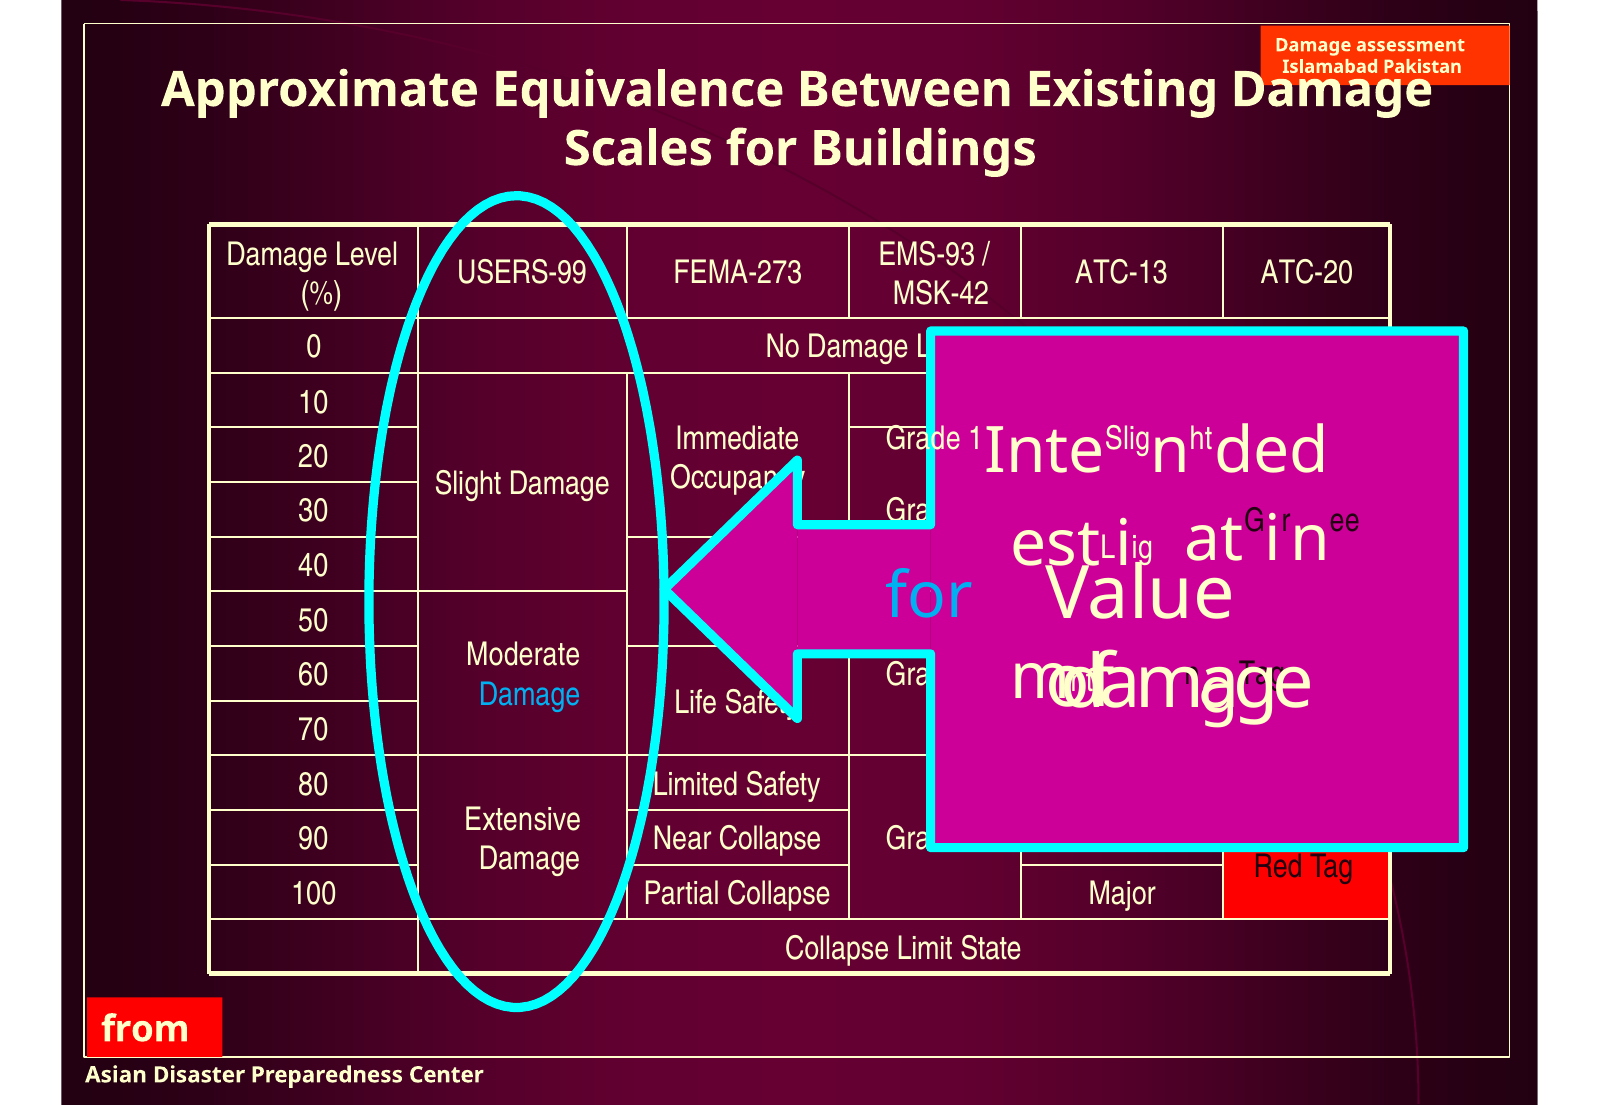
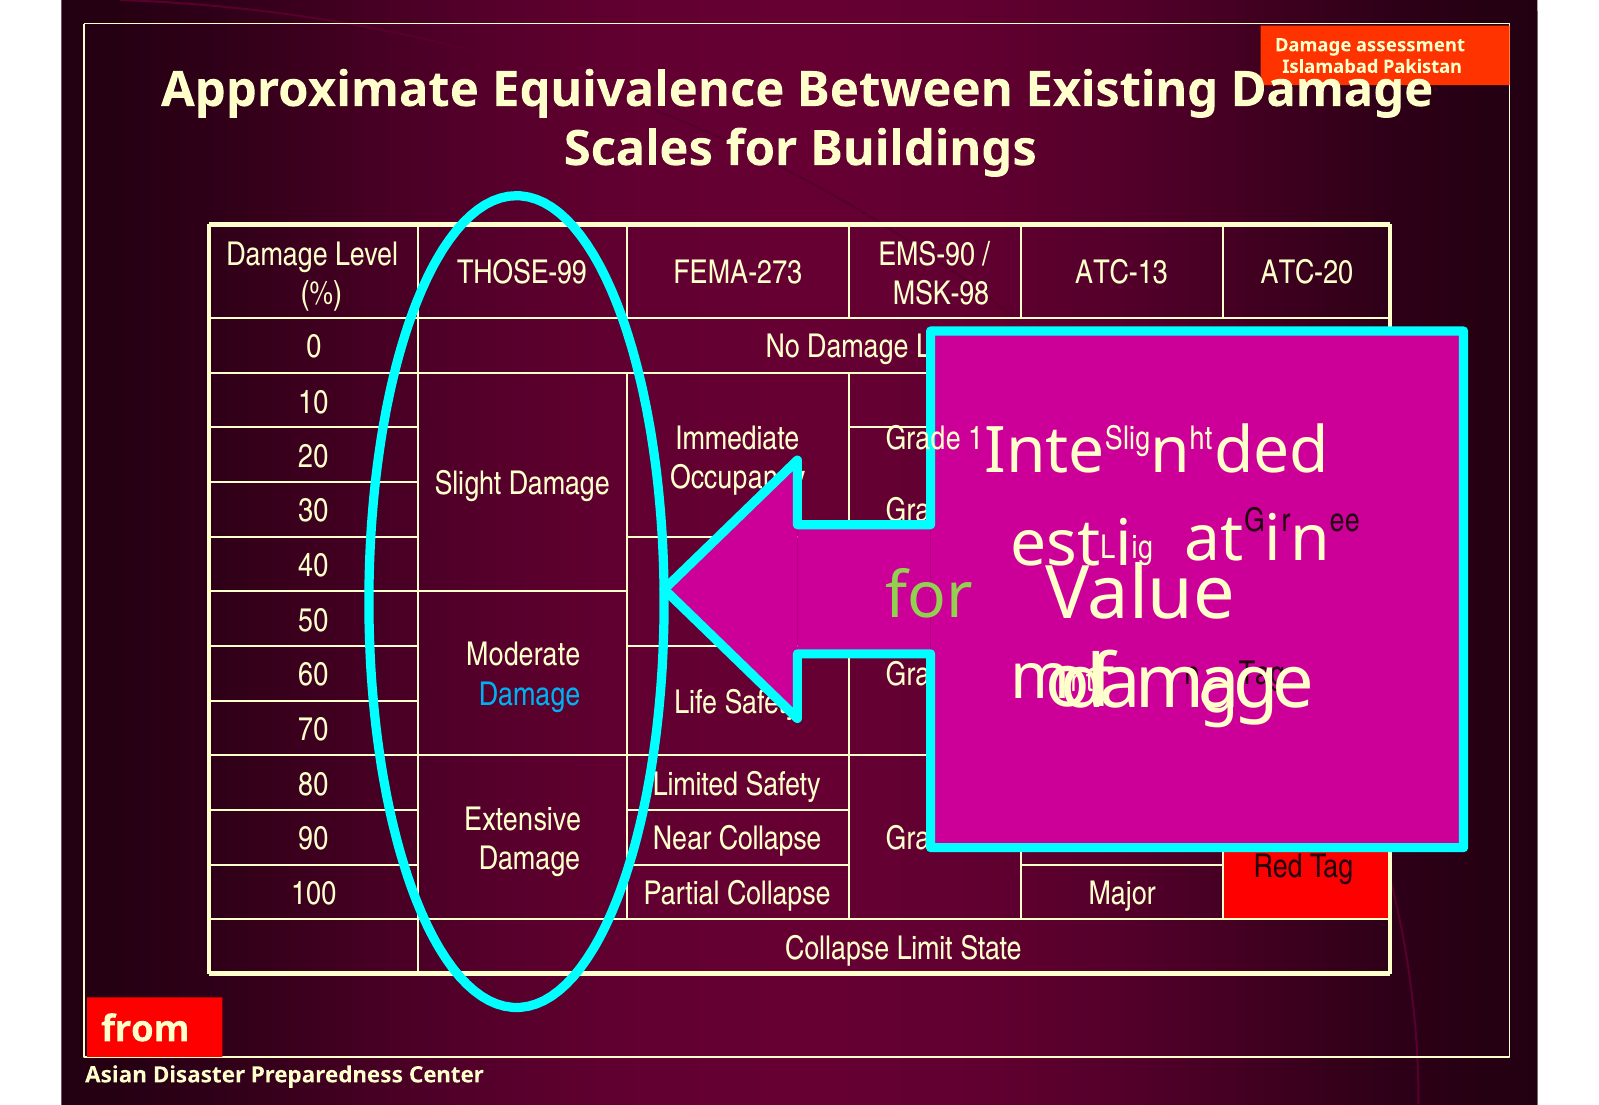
EMS-93: EMS-93 -> EMS-90
USERS-99: USERS-99 -> THOSE-99
MSK-42: MSK-42 -> MSK-98
for at (929, 597) colour: light blue -> light green
